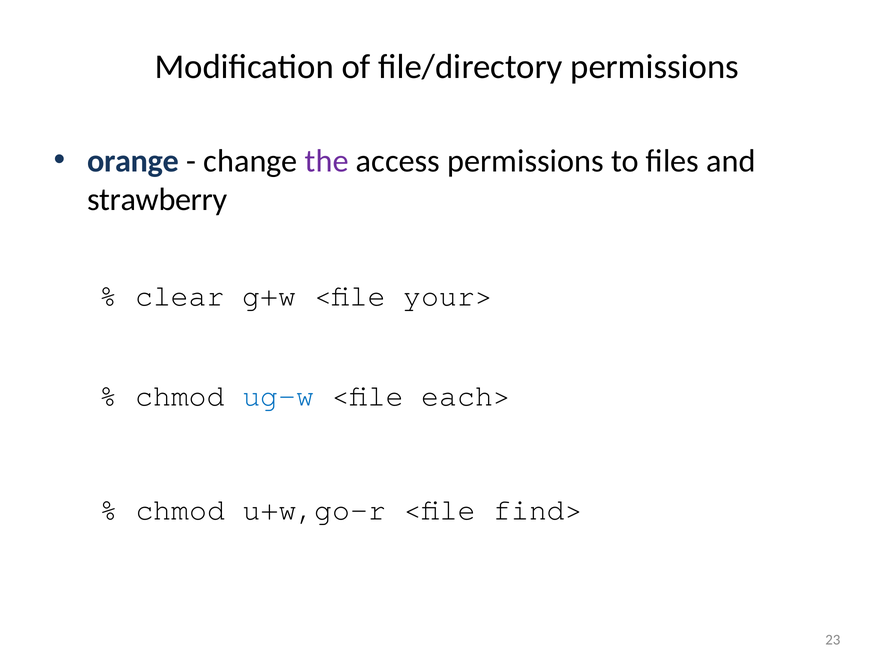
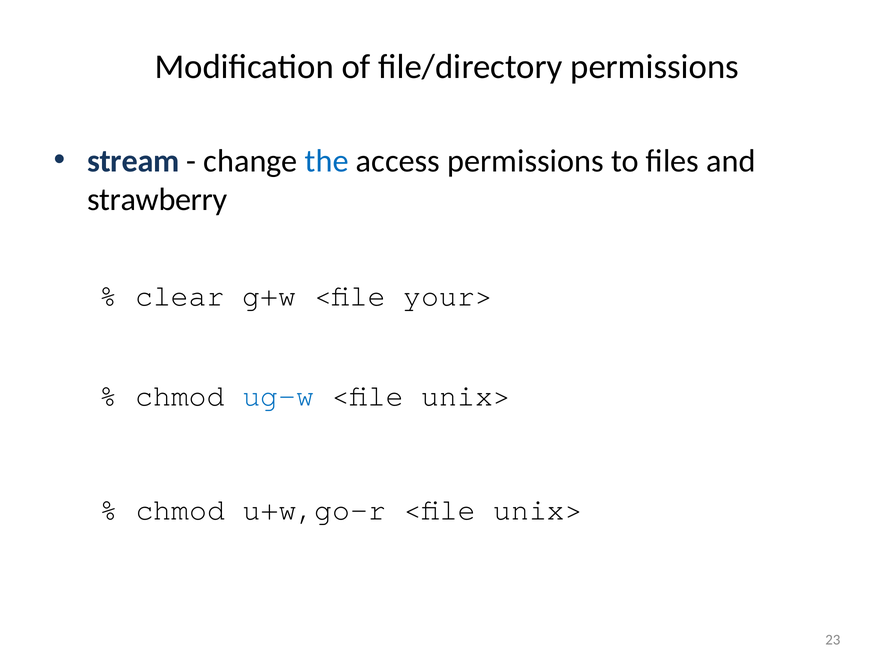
orange: orange -> stream
the colour: purple -> blue
each> at (466, 396): each> -> unix>
u+w,go-r <file find>: find> -> unix>
